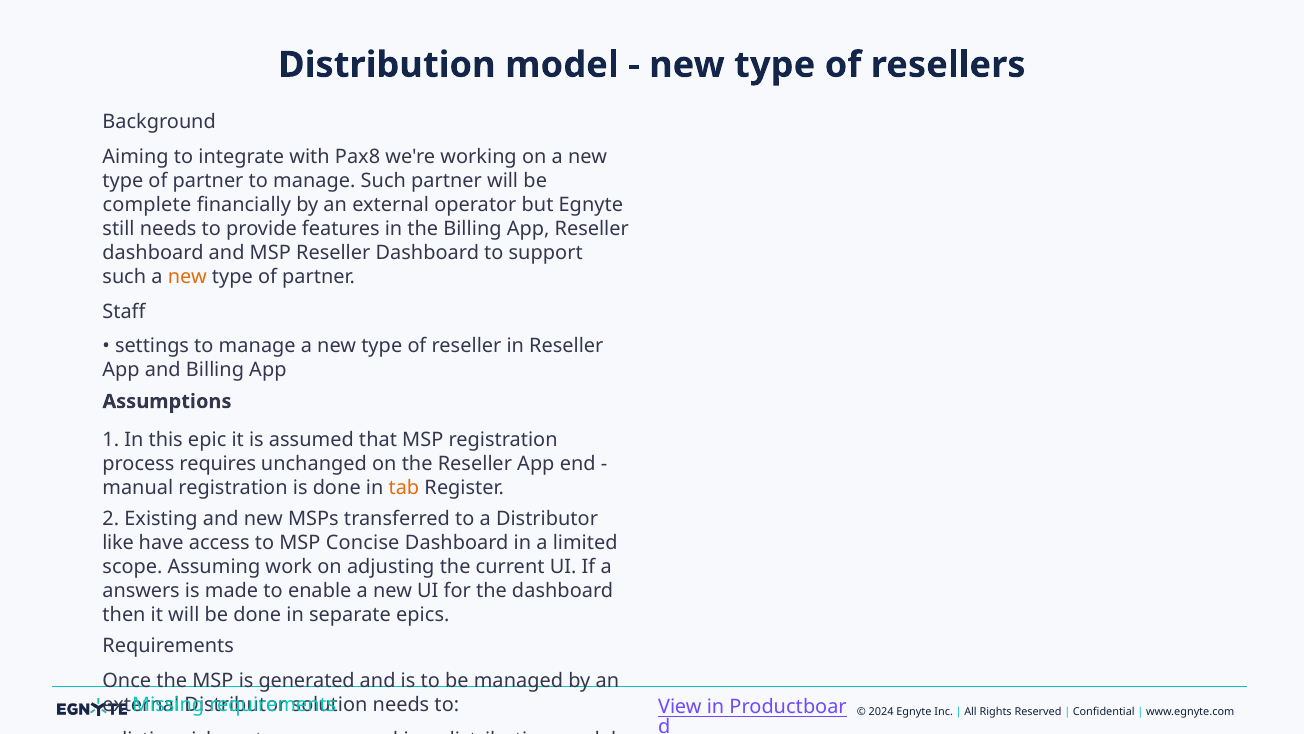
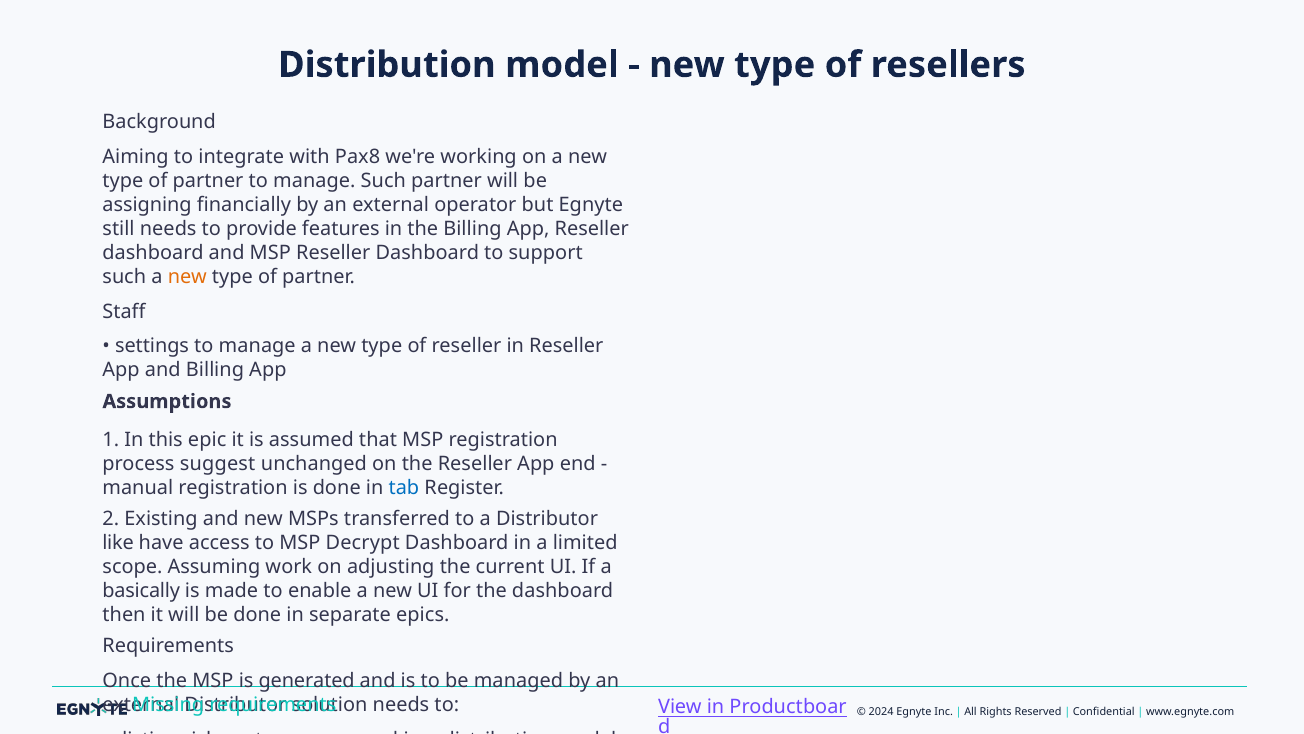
complete: complete -> assigning
requires: requires -> suggest
tab colour: orange -> blue
Concise: Concise -> Decrypt
answers: answers -> basically
